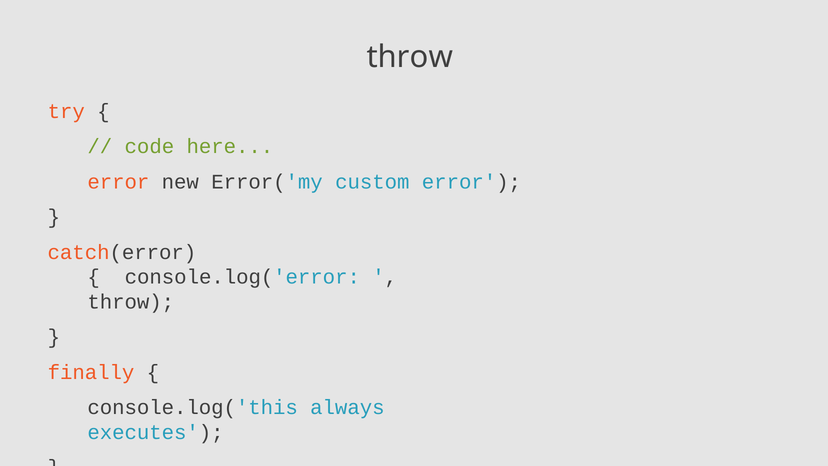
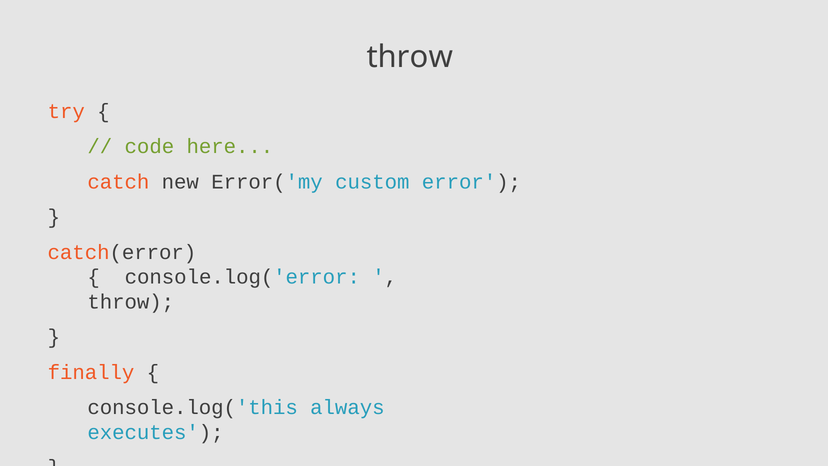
error at (118, 182): error -> catch
